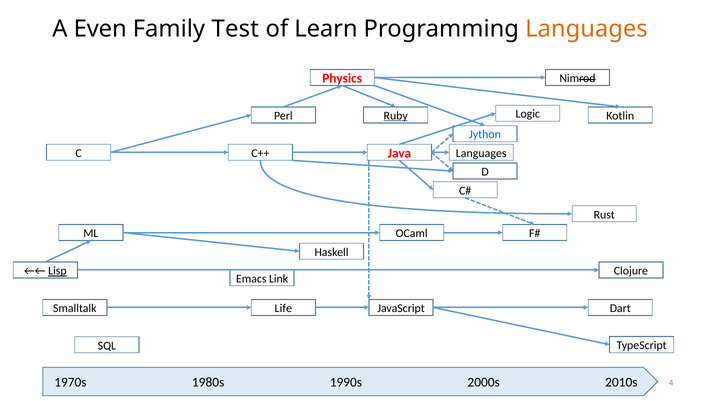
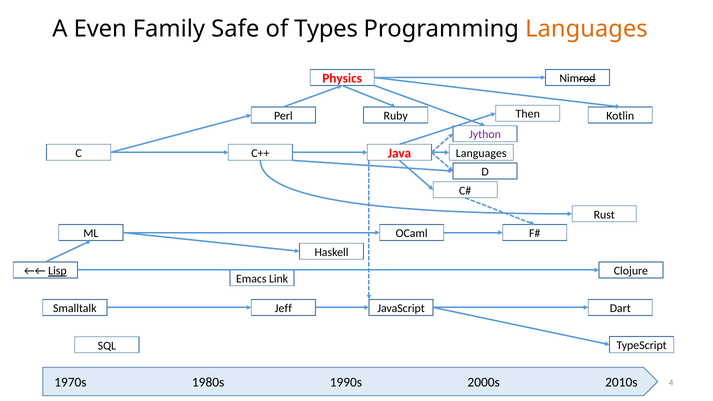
Test: Test -> Safe
Learn: Learn -> Types
Logic: Logic -> Then
Ruby underline: present -> none
Jython colour: blue -> purple
Life: Life -> Jeff
